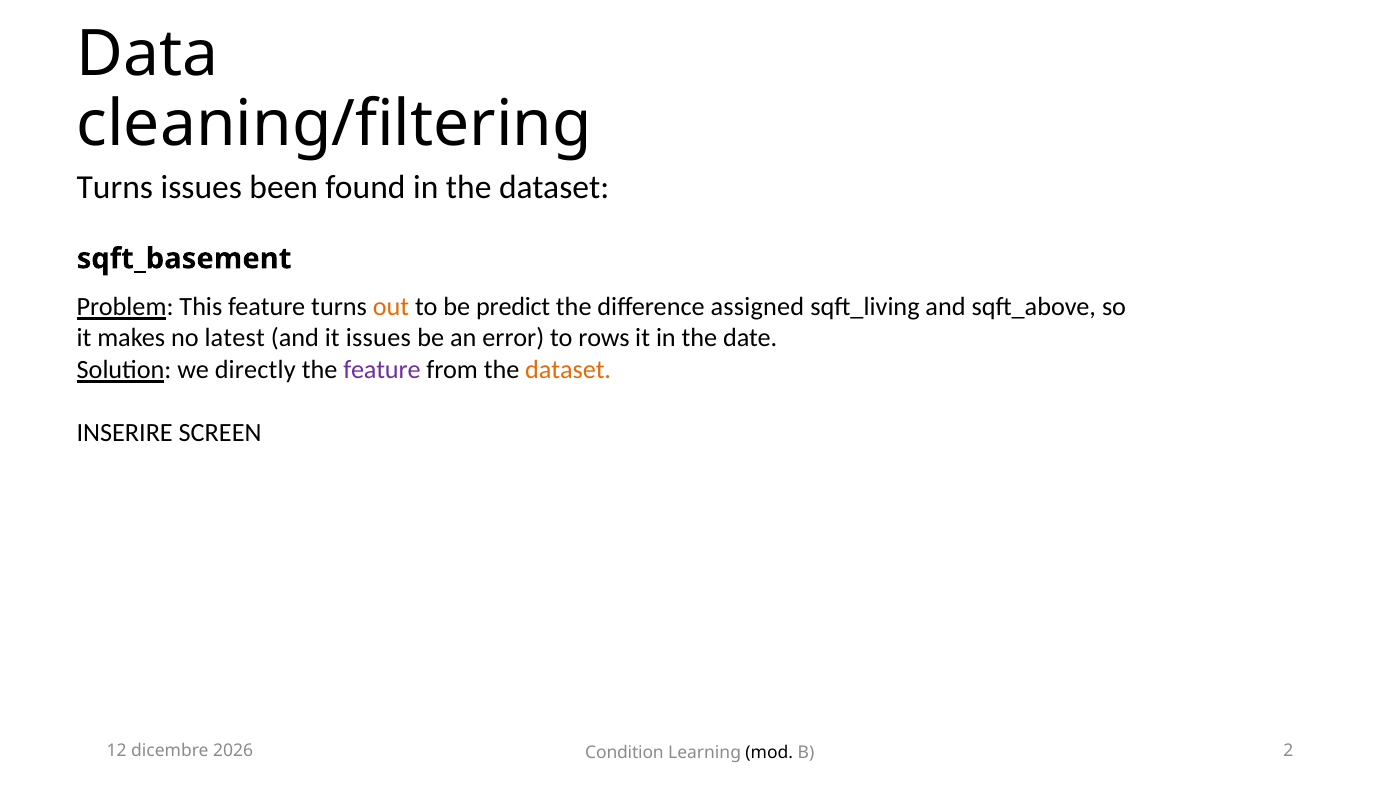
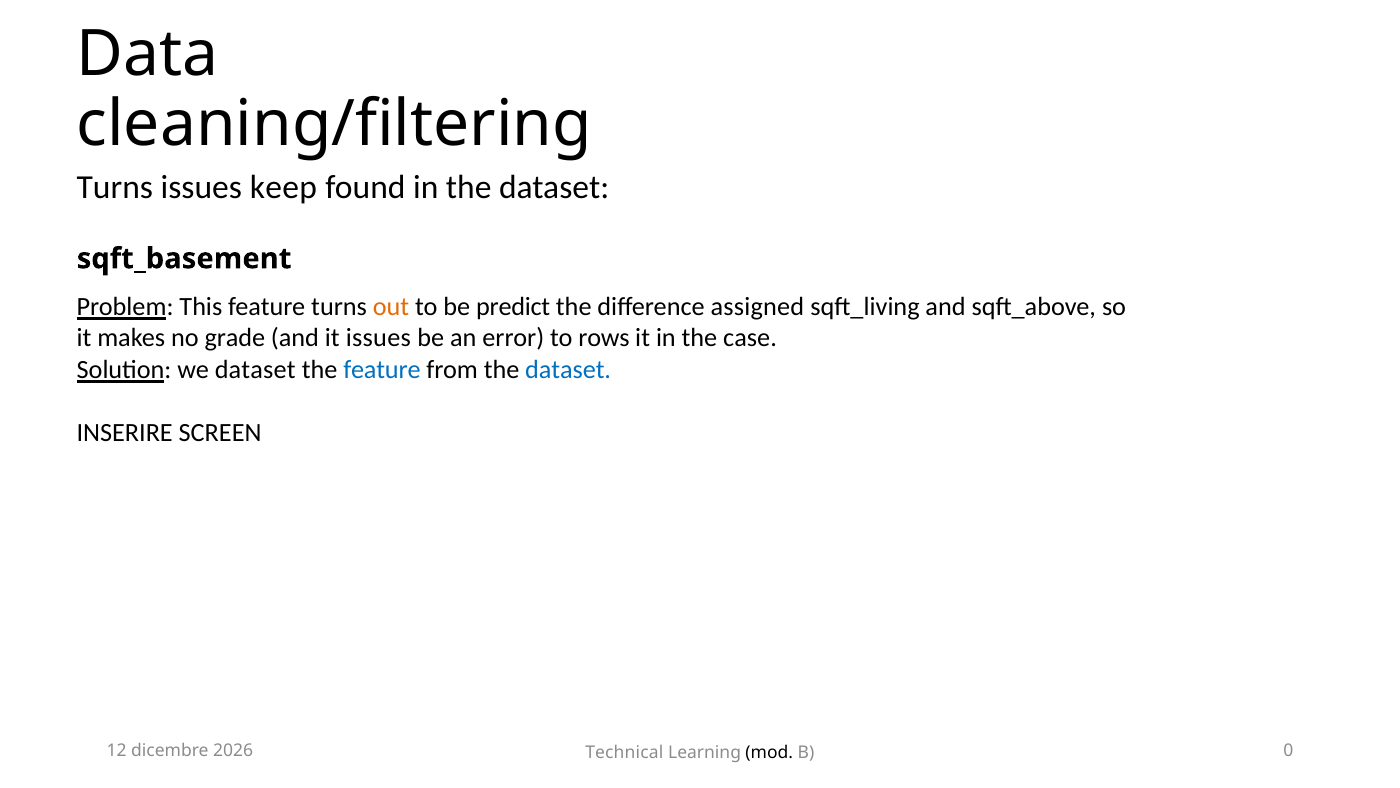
been: been -> keep
latest: latest -> grade
date: date -> case
we directly: directly -> dataset
feature at (382, 370) colour: purple -> blue
dataset at (568, 370) colour: orange -> blue
Condition: Condition -> Technical
2: 2 -> 0
